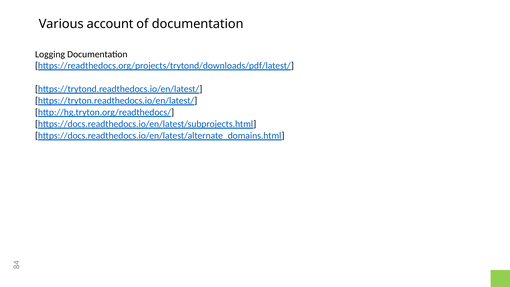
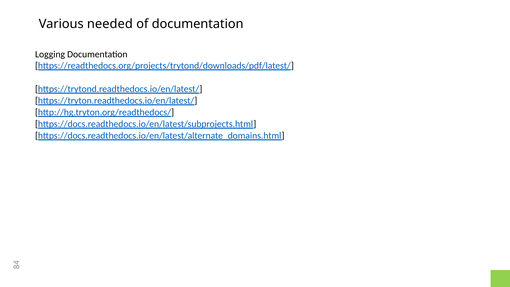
account: account -> needed
